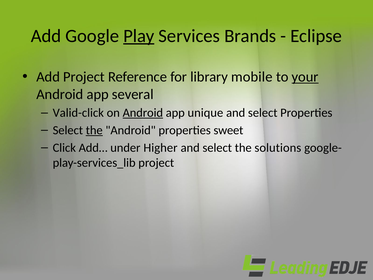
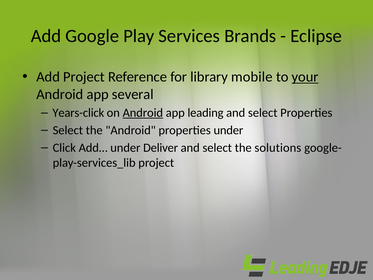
Play underline: present -> none
Valid-click: Valid-click -> Years-click
unique: unique -> leading
the at (94, 130) underline: present -> none
properties sweet: sweet -> under
Higher: Higher -> Deliver
